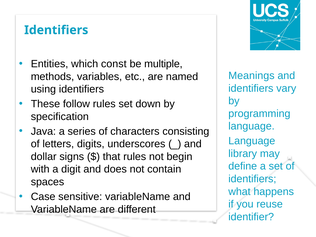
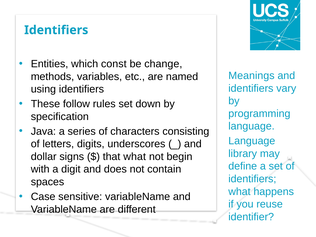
multiple: multiple -> change
that rules: rules -> what
